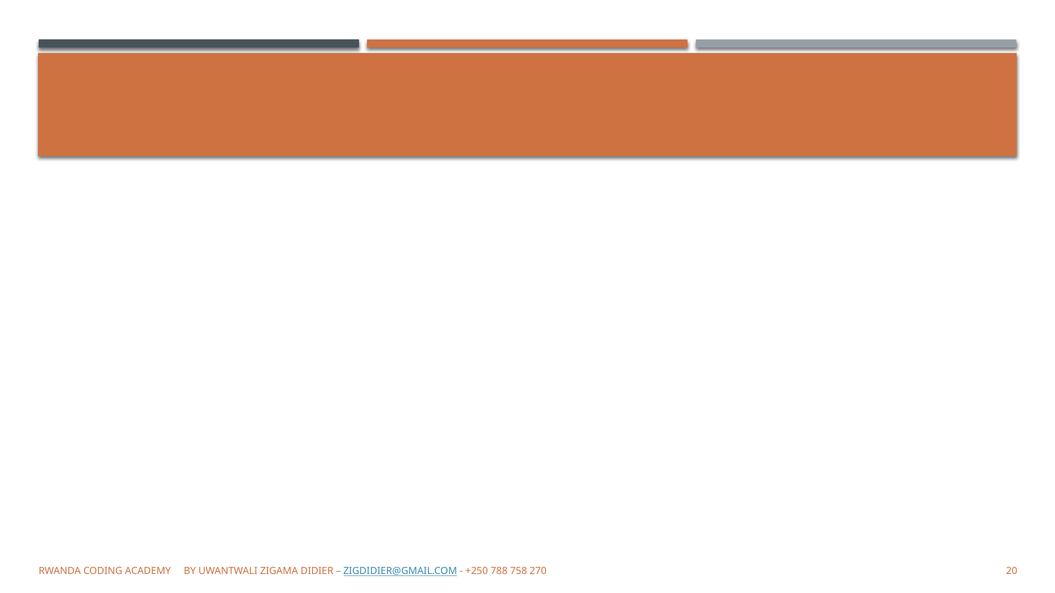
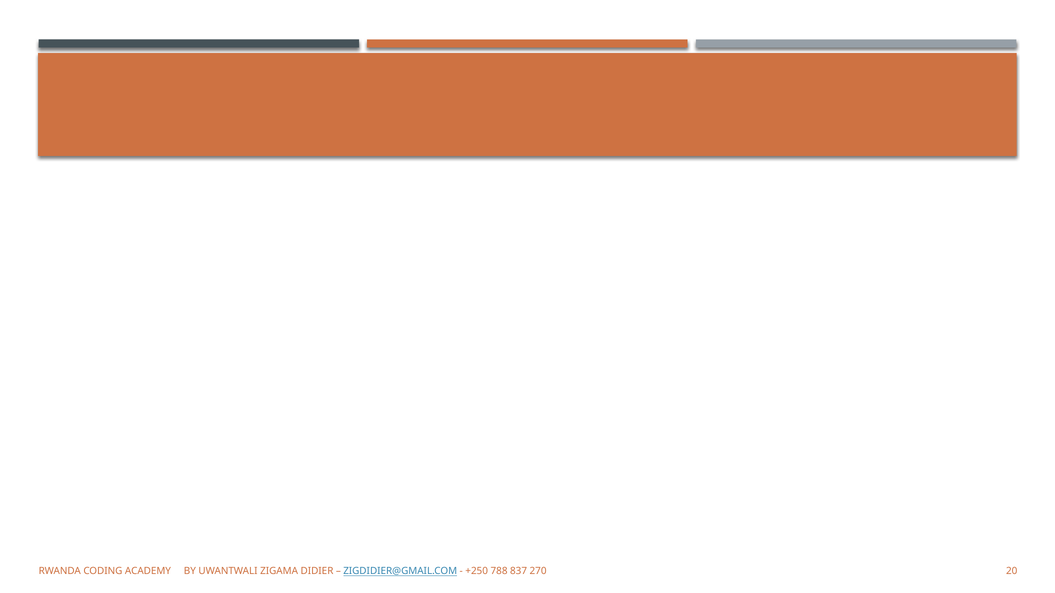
758: 758 -> 837
